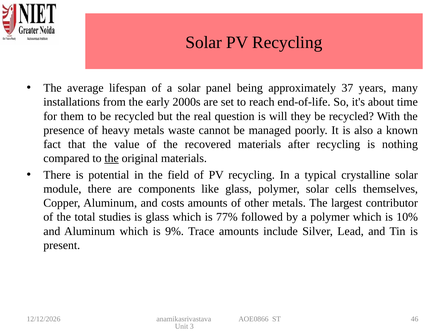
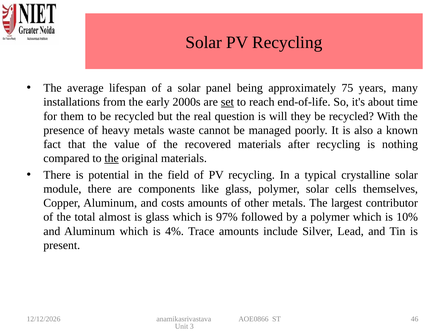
37: 37 -> 75
set underline: none -> present
studies: studies -> almost
77%: 77% -> 97%
9%: 9% -> 4%
